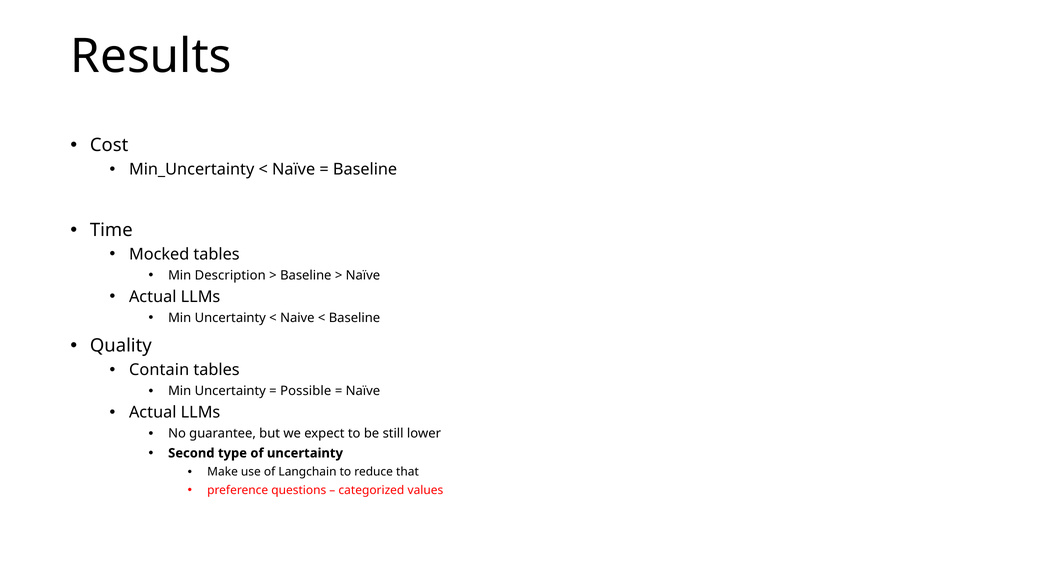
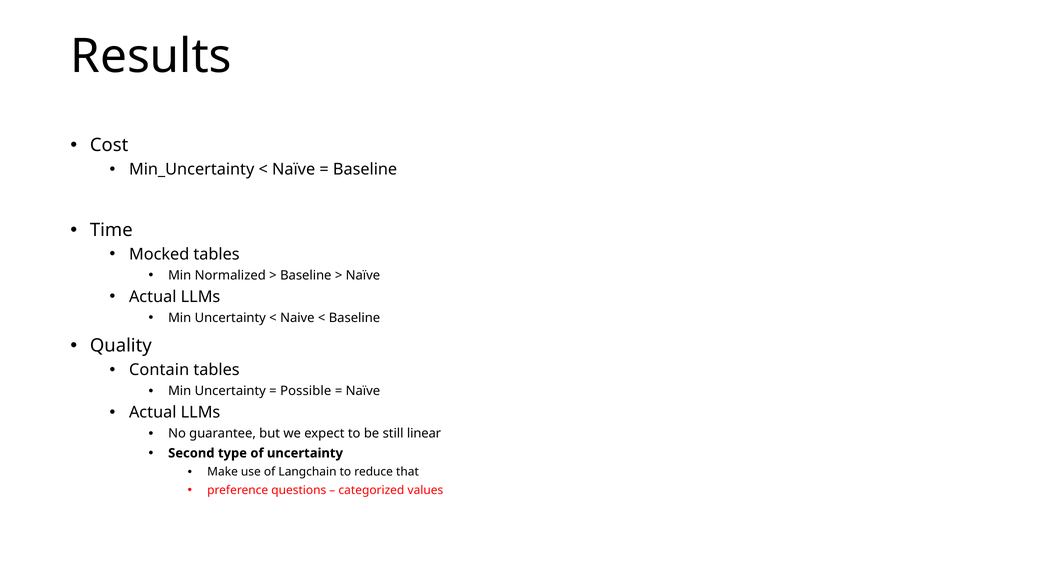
Description: Description -> Normalized
lower: lower -> linear
